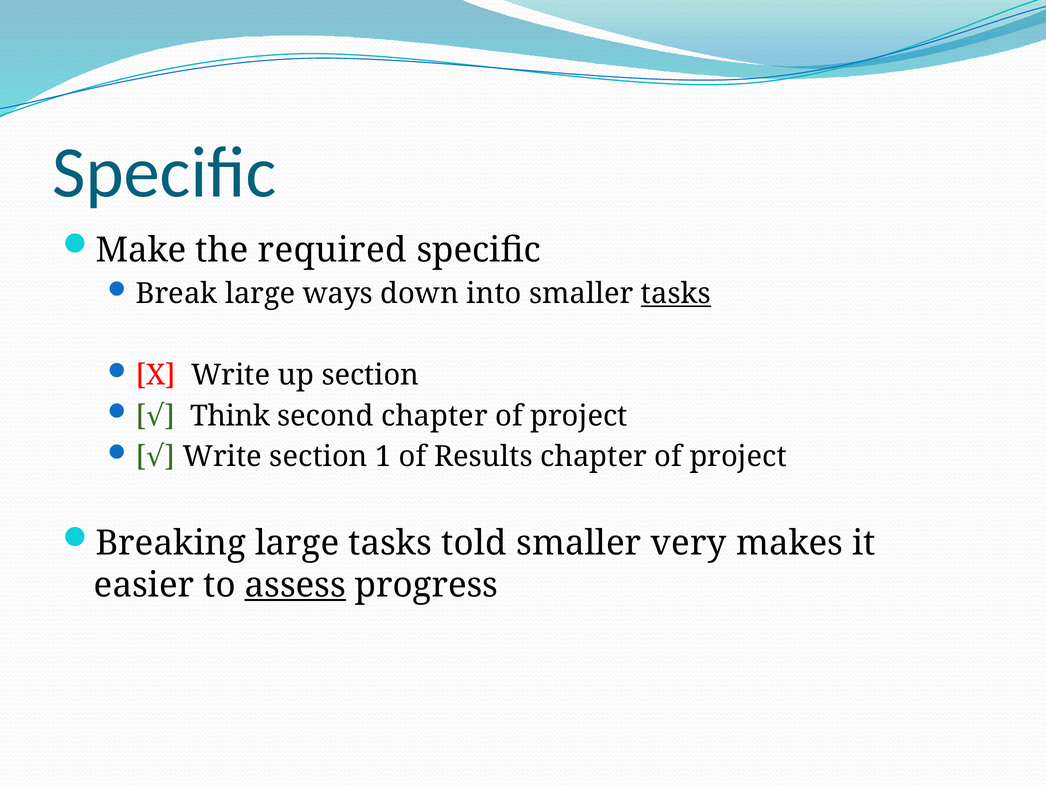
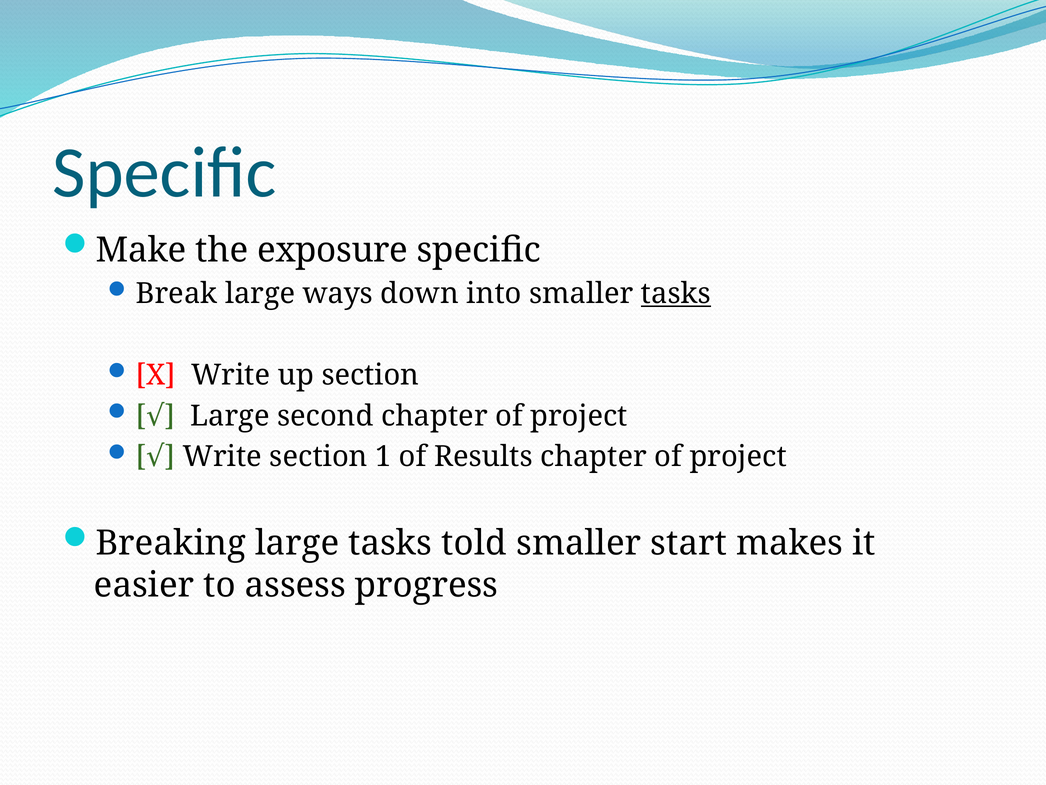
required: required -> exposure
Think at (230, 416): Think -> Large
very: very -> start
assess underline: present -> none
